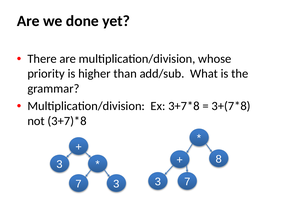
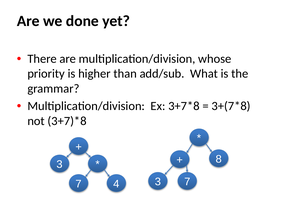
7 3: 3 -> 4
